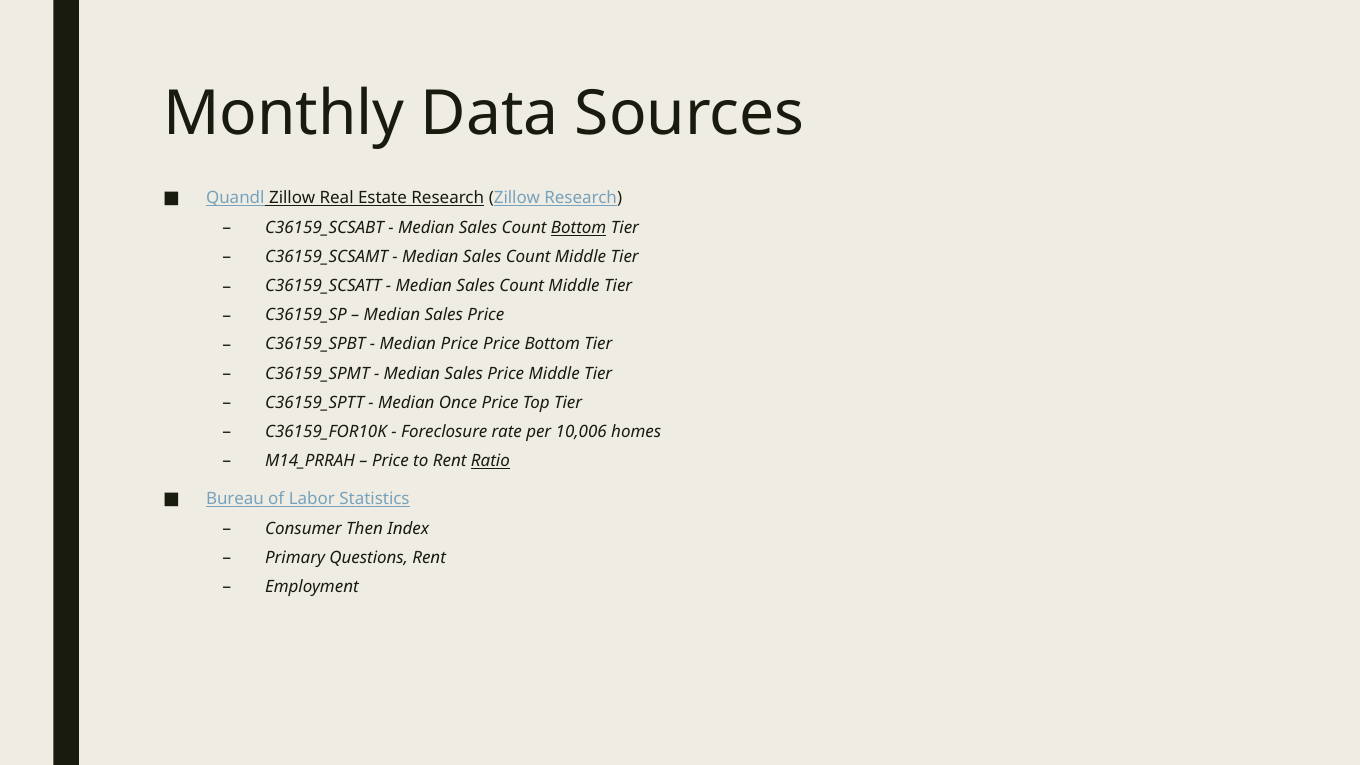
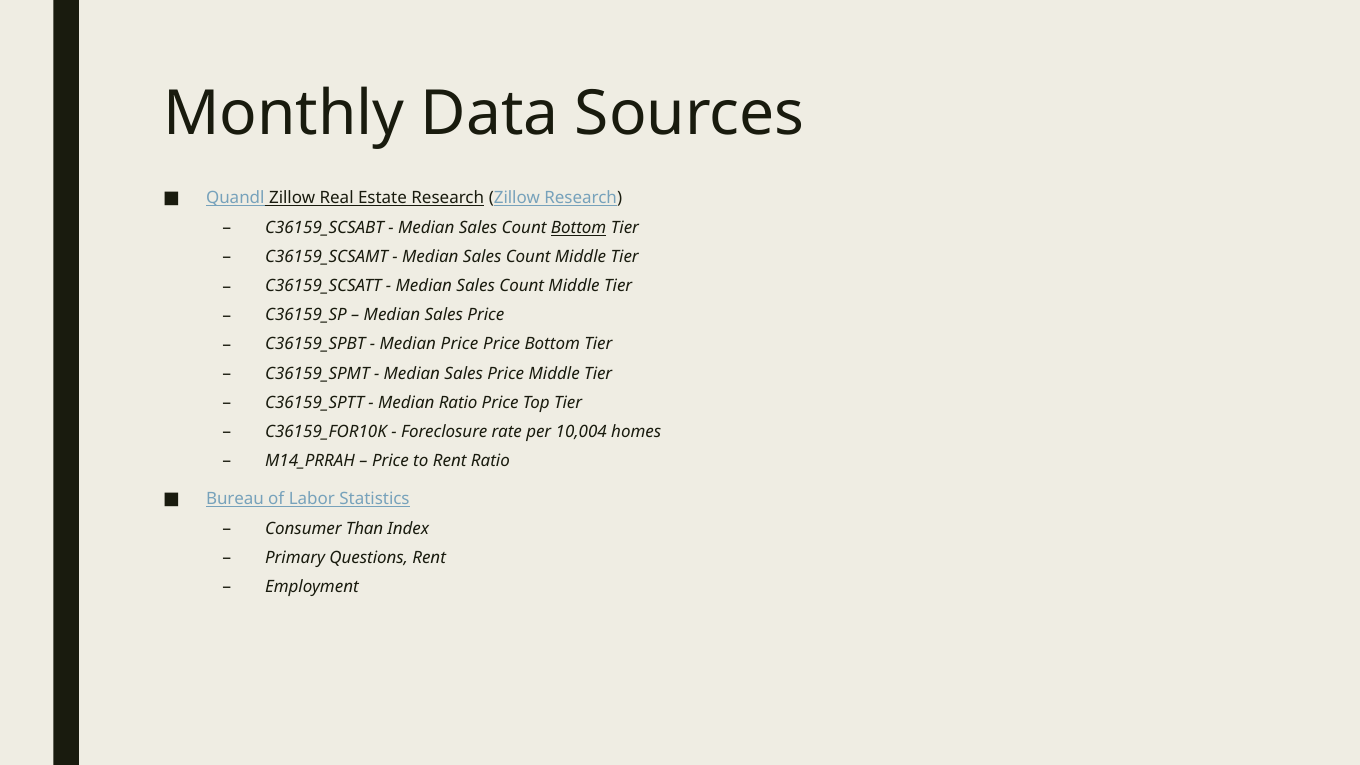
Median Once: Once -> Ratio
10,006: 10,006 -> 10,004
Ratio at (490, 461) underline: present -> none
Then: Then -> Than
